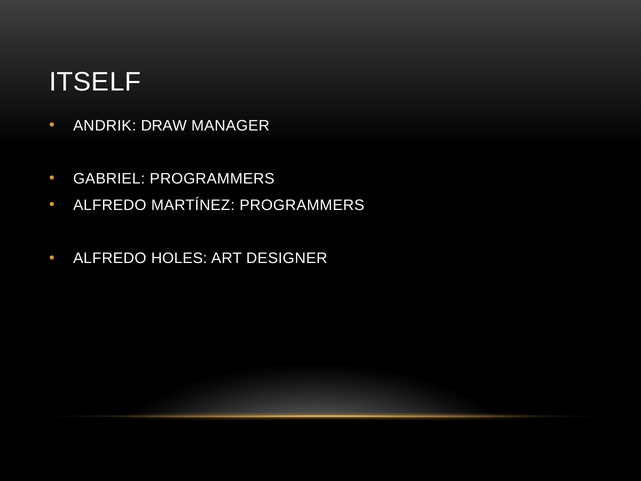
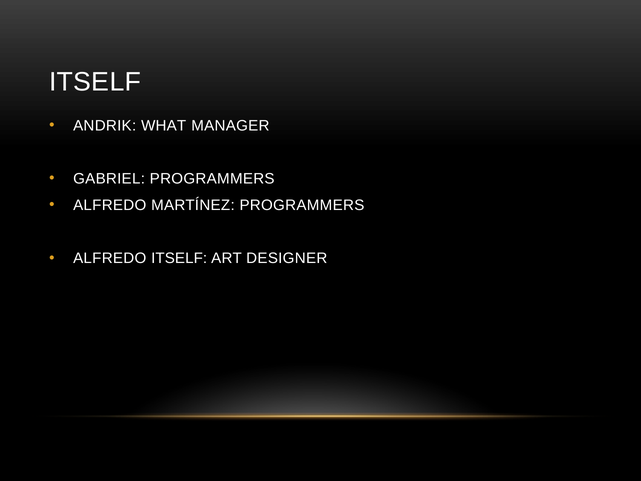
DRAW: DRAW -> WHAT
ALFREDO HOLES: HOLES -> ITSELF
